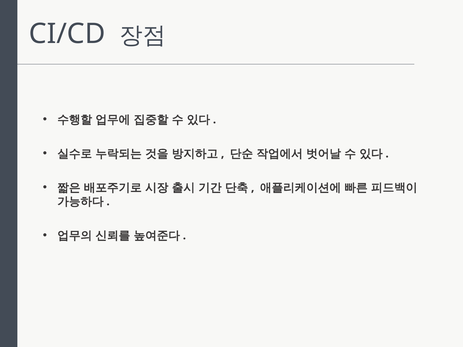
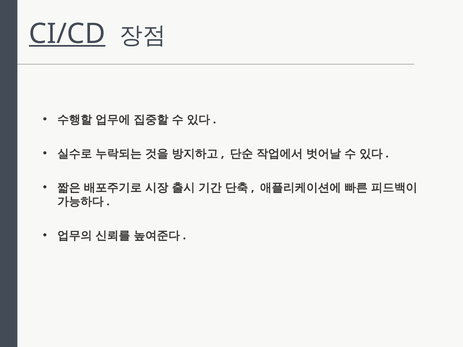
CI/CD underline: none -> present
